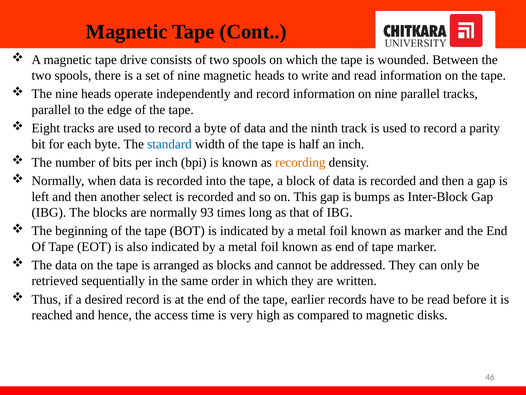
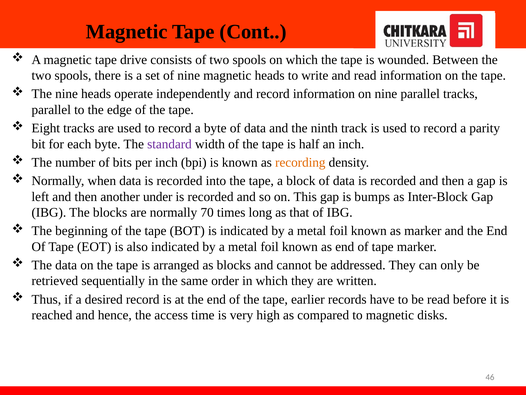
standard colour: blue -> purple
select: select -> under
93: 93 -> 70
